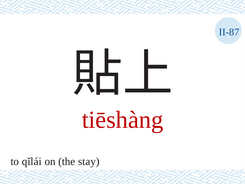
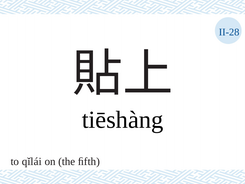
II-87: II-87 -> II-28
tiēshàng colour: red -> black
stay: stay -> ﬁfth
